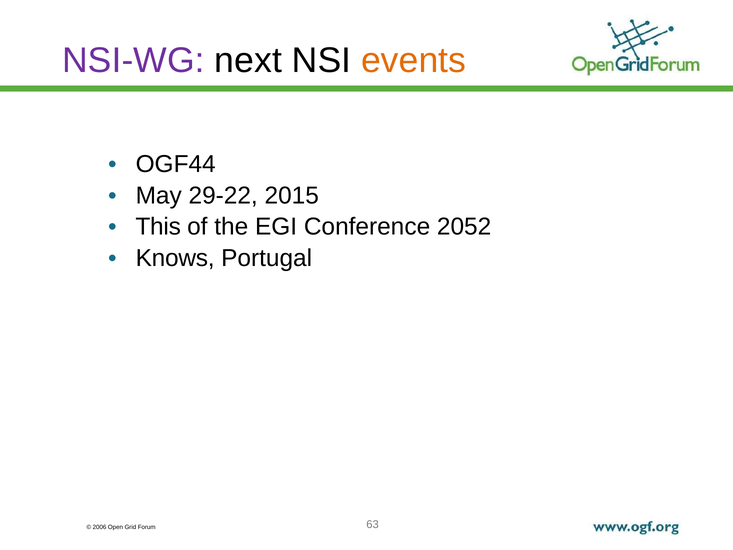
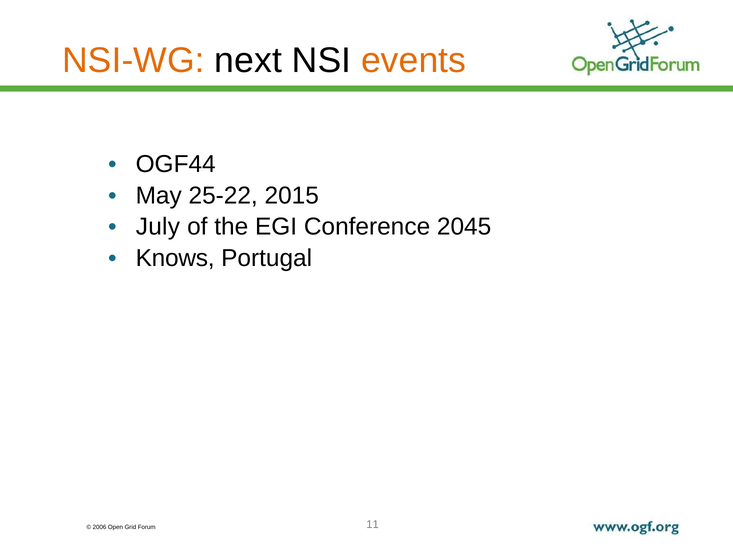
NSI-WG colour: purple -> orange
29-22: 29-22 -> 25-22
This: This -> July
2052: 2052 -> 2045
63: 63 -> 11
